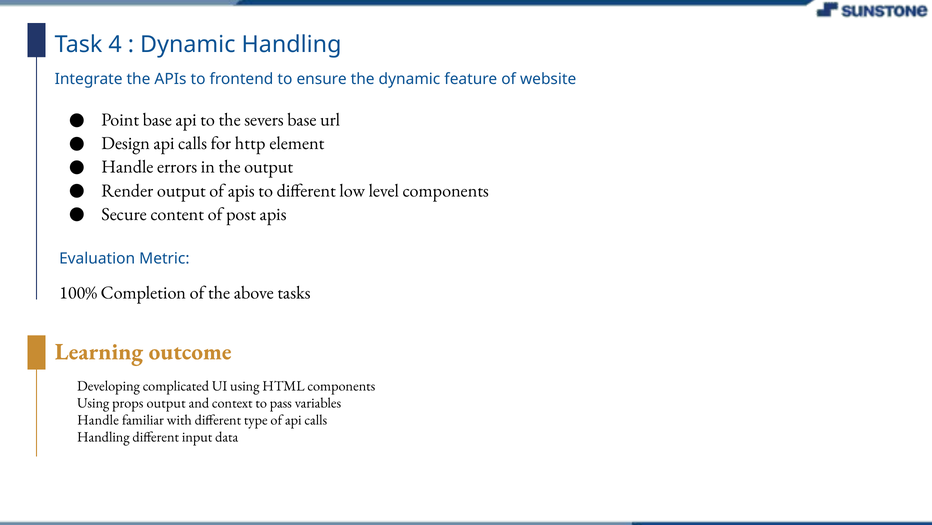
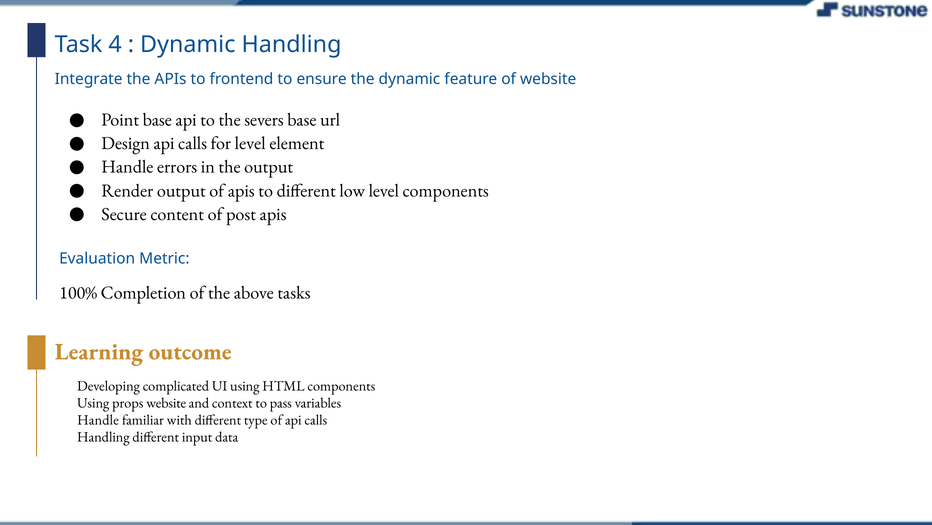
for http: http -> level
props output: output -> website
